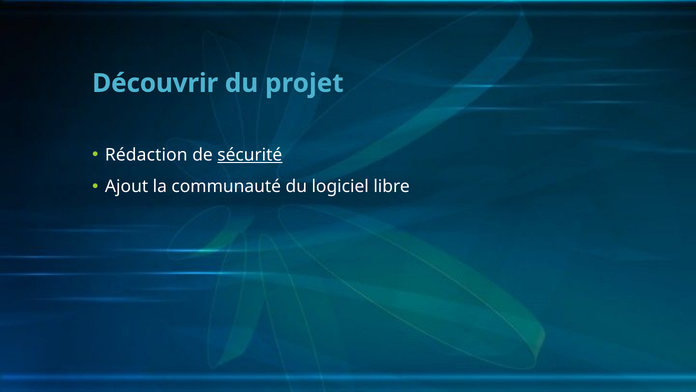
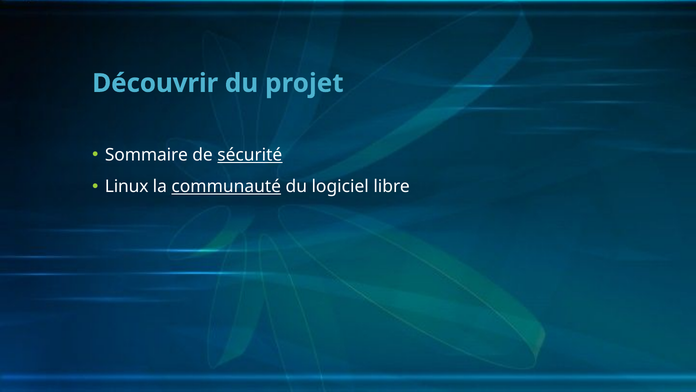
Rédaction: Rédaction -> Sommaire
Ajout: Ajout -> Linux
communauté underline: none -> present
